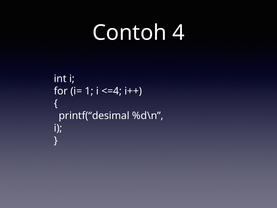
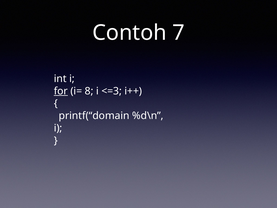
4: 4 -> 7
for underline: none -> present
1: 1 -> 8
<=4: <=4 -> <=3
printf(“desimal: printf(“desimal -> printf(“domain
